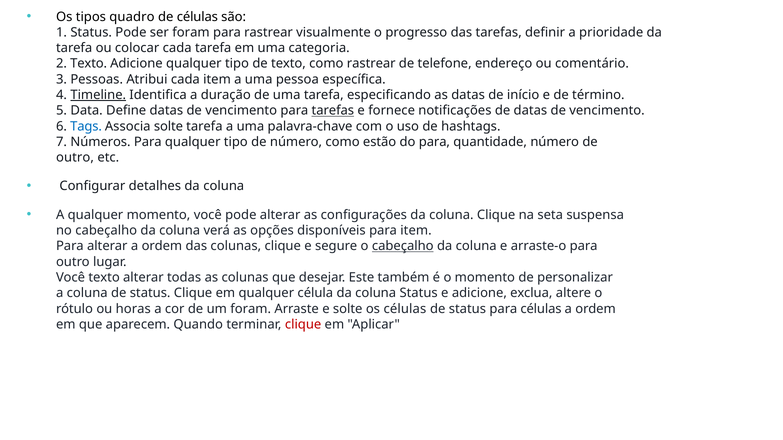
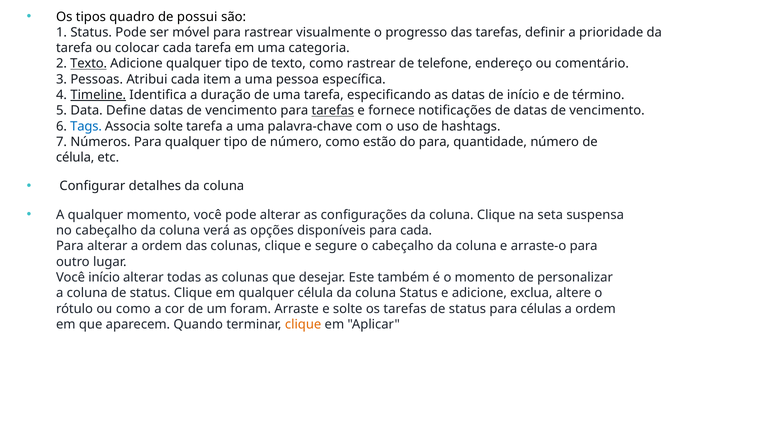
de células: células -> possui
ser foram: foram -> móvel
Texto at (89, 64) underline: none -> present
outro at (75, 158): outro -> célula
para item: item -> cada
cabeçalho at (403, 246) underline: present -> none
Você texto: texto -> início
ou horas: horas -> como
os células: células -> tarefas
clique at (303, 325) colour: red -> orange
